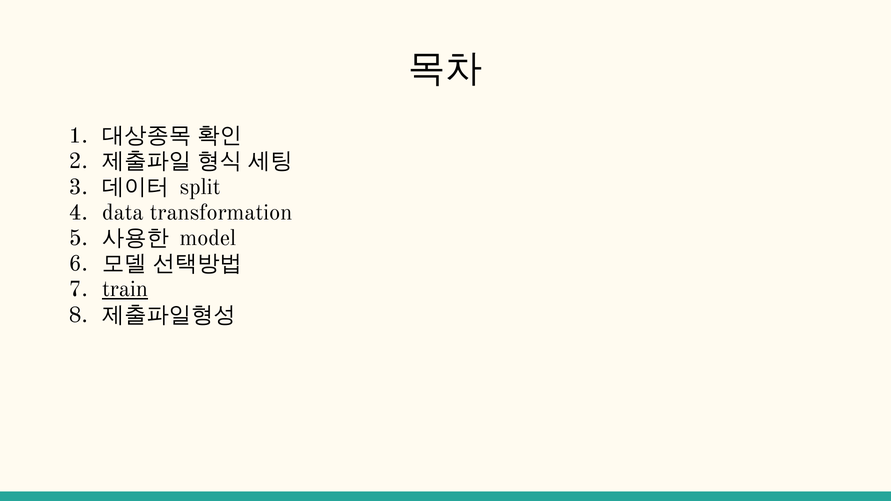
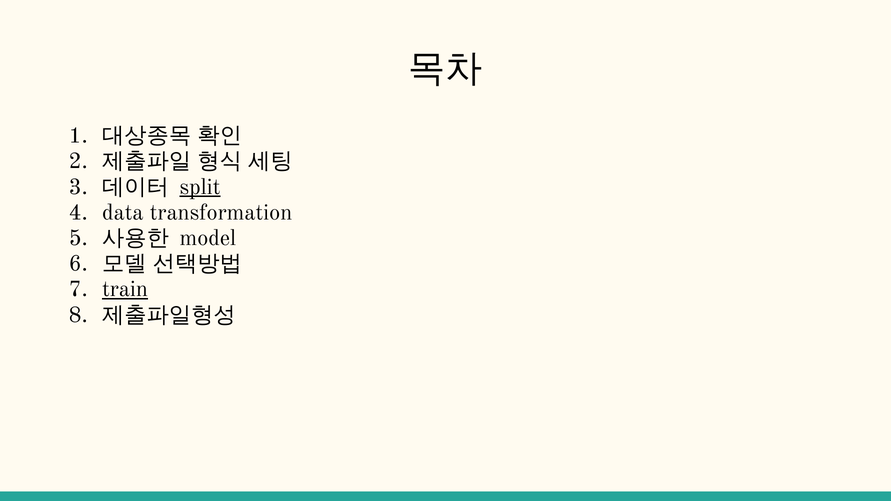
split underline: none -> present
